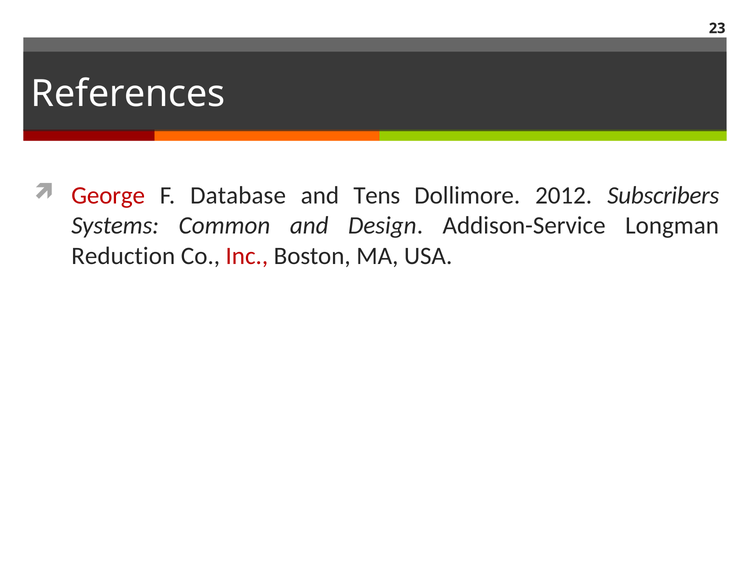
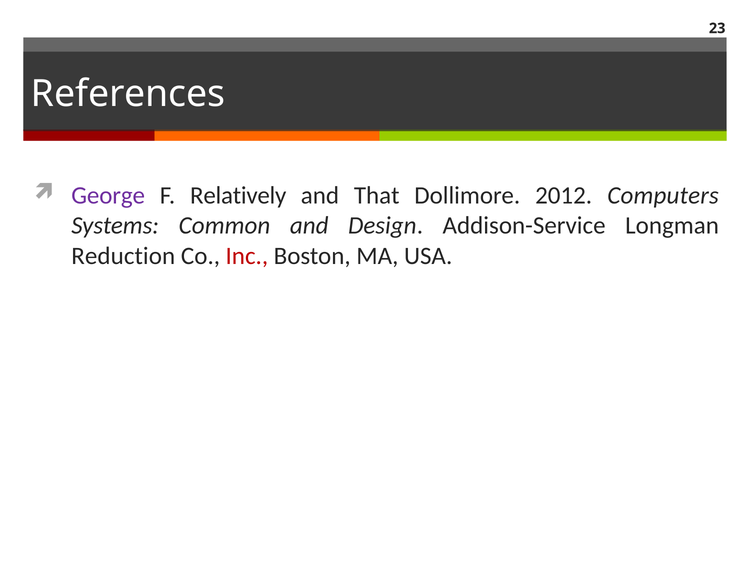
George colour: red -> purple
Database: Database -> Relatively
Tens: Tens -> That
Subscribers: Subscribers -> Computers
